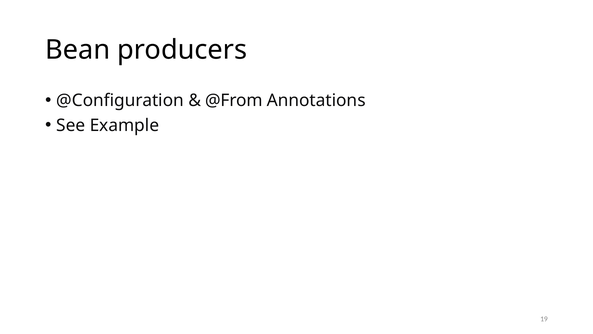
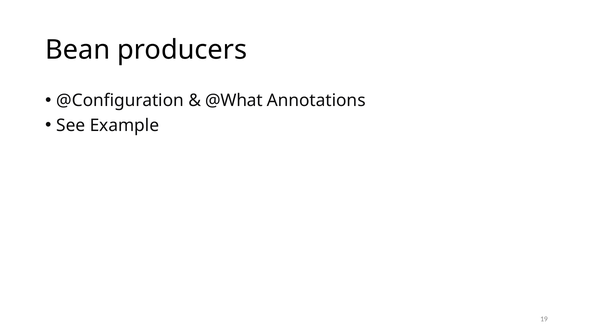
@From: @From -> @What
